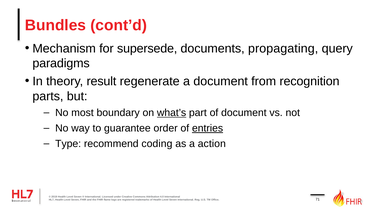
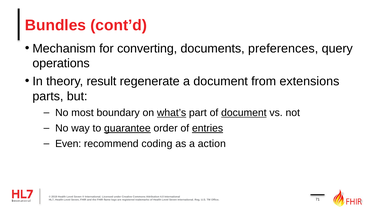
supersede: supersede -> converting
propagating: propagating -> preferences
paradigms: paradigms -> operations
recognition: recognition -> extensions
document at (244, 113) underline: none -> present
guarantee underline: none -> present
Type: Type -> Even
